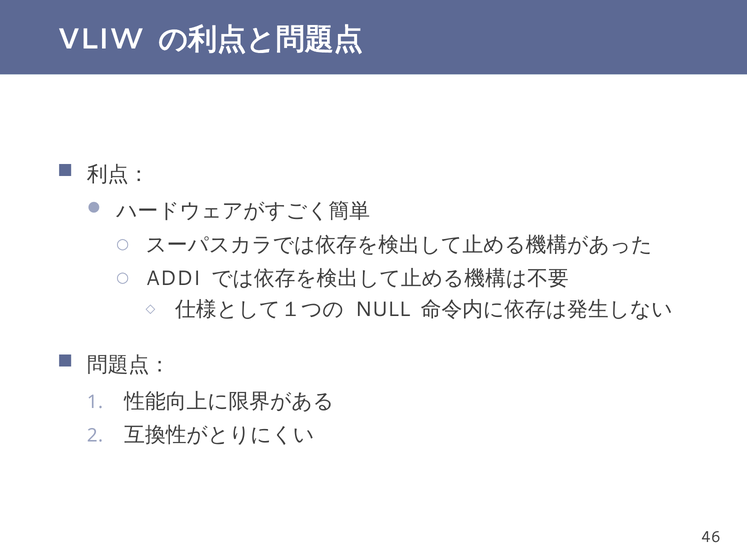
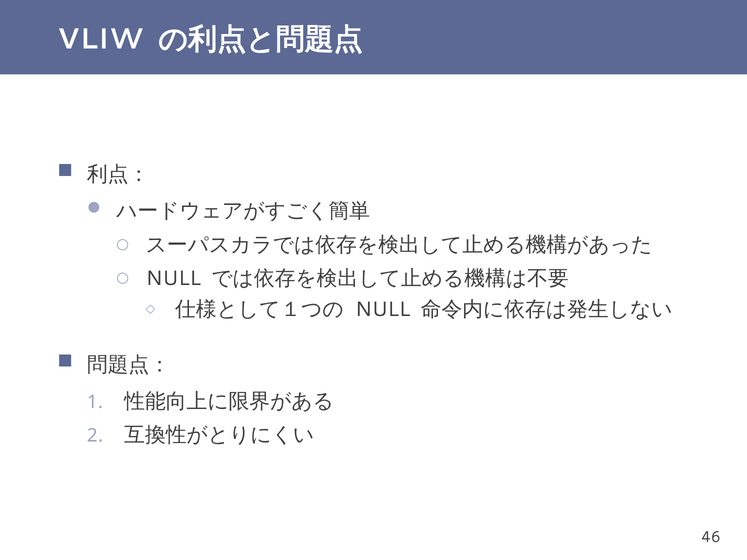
ADDI at (173, 278): ADDI -> NULL
